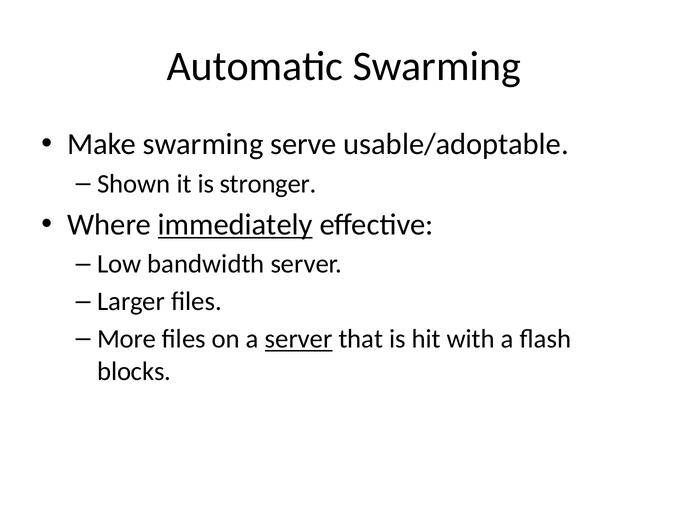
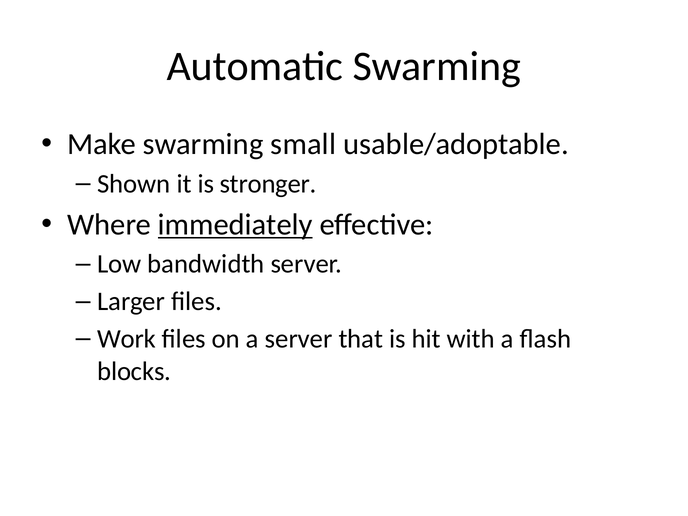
serve: serve -> small
More: More -> Work
server at (299, 339) underline: present -> none
